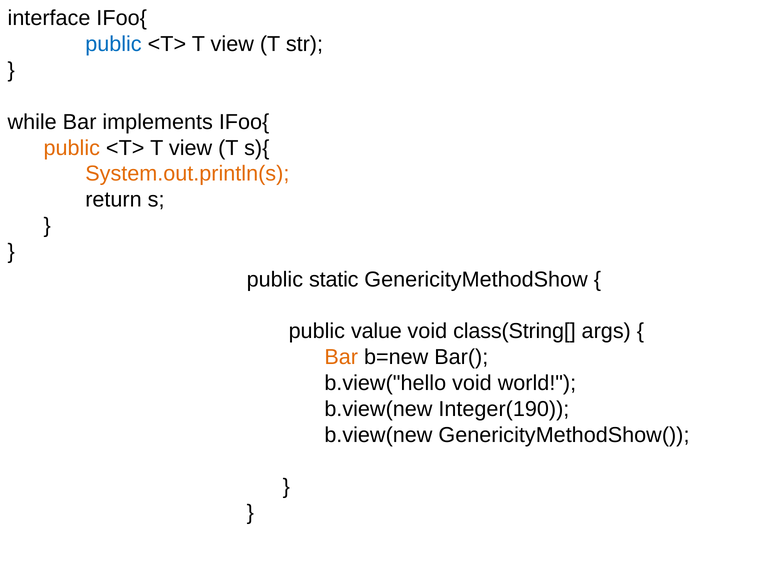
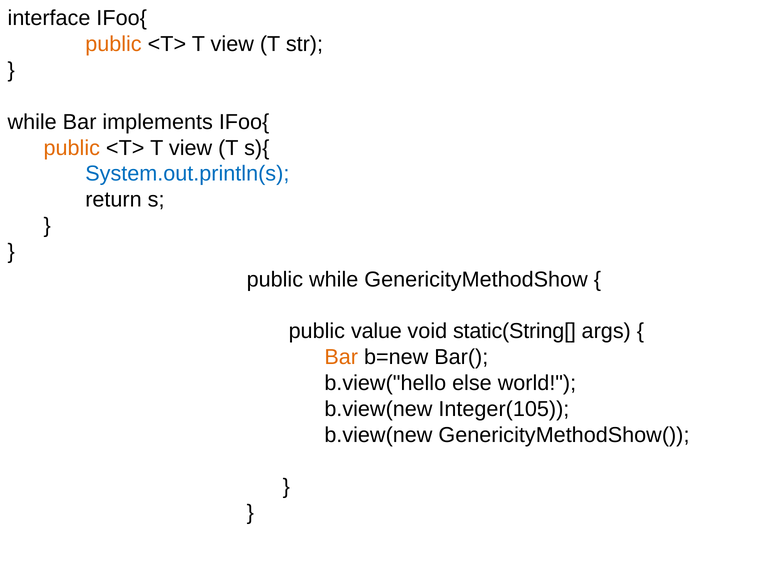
public at (113, 44) colour: blue -> orange
System.out.println(s colour: orange -> blue
public static: static -> while
class(String[: class(String[ -> static(String[
b.view("hello void: void -> else
Integer(190: Integer(190 -> Integer(105
